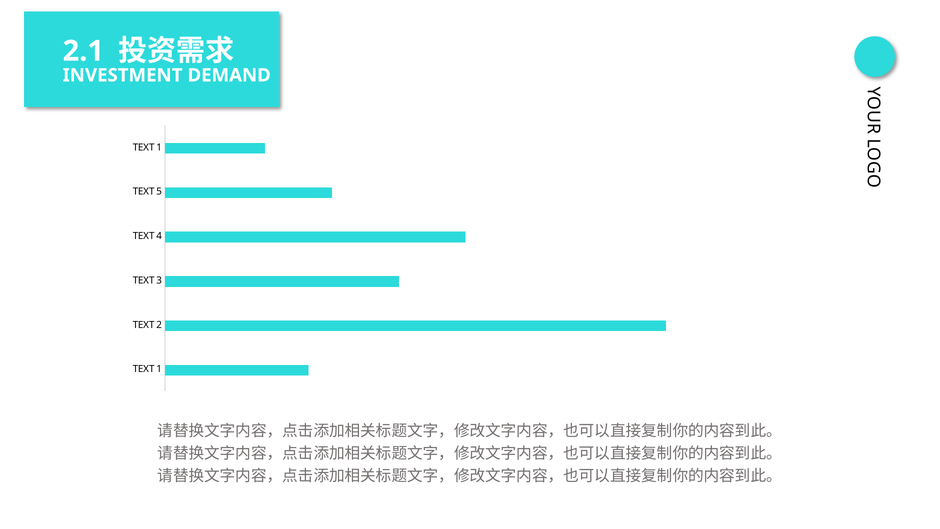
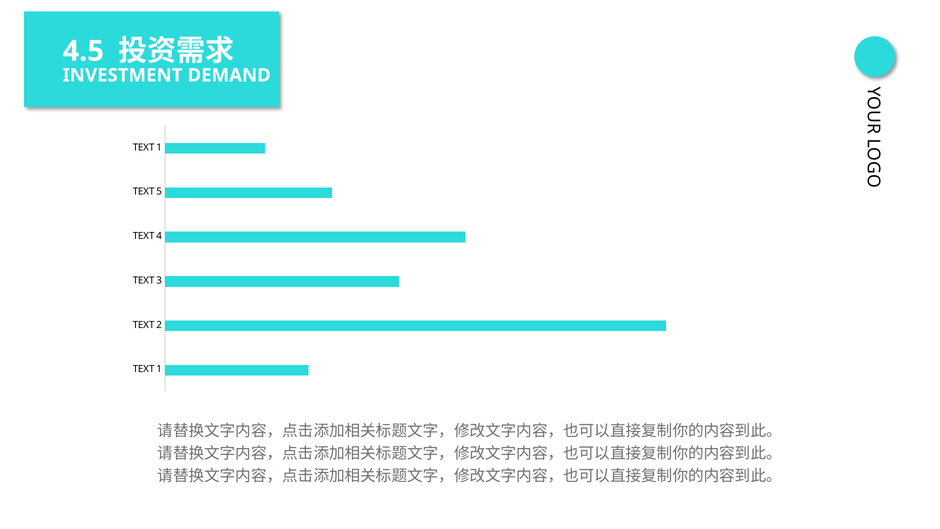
2.1: 2.1 -> 4.5
